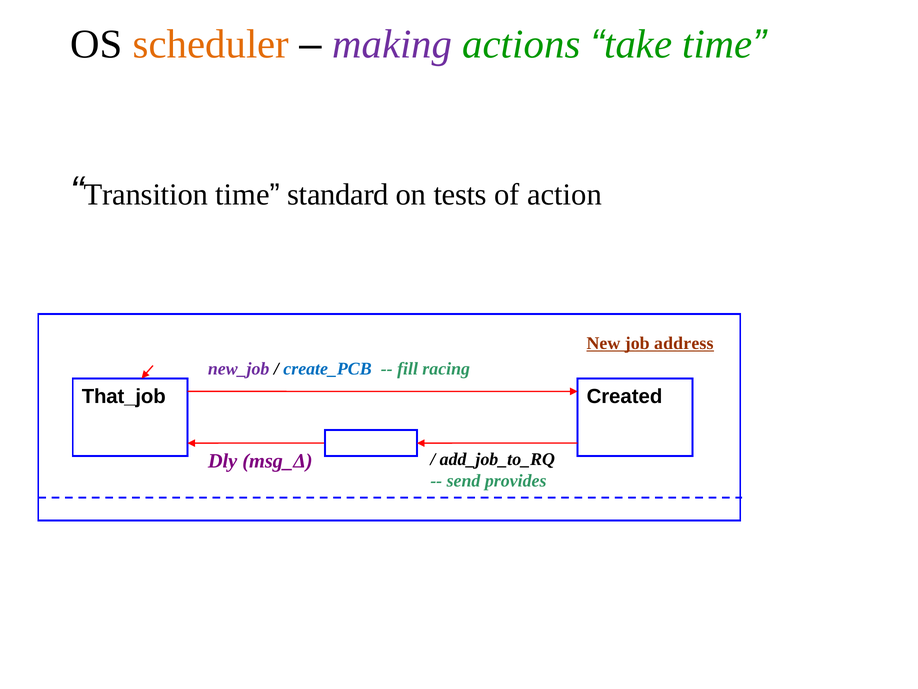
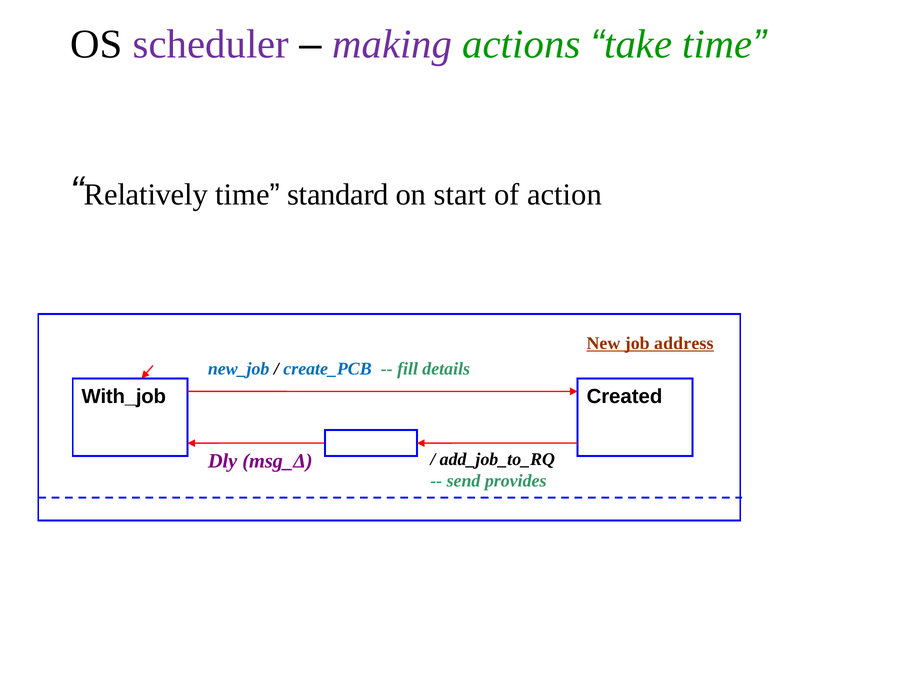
scheduler colour: orange -> purple
Transition: Transition -> Relatively
tests: tests -> start
new_job colour: purple -> blue
racing: racing -> details
That_job: That_job -> With_job
